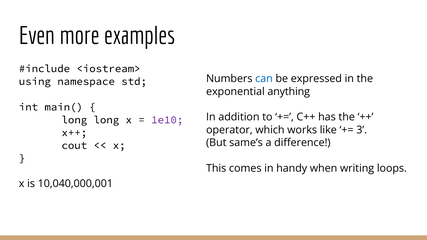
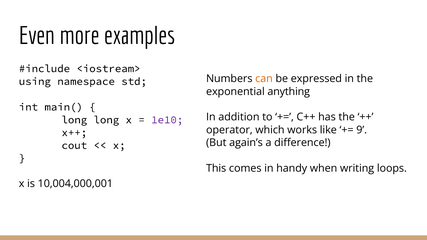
can colour: blue -> orange
3: 3 -> 9
same’s: same’s -> again’s
10,040,000,001: 10,040,000,001 -> 10,004,000,001
